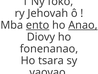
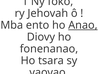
ento underline: present -> none
